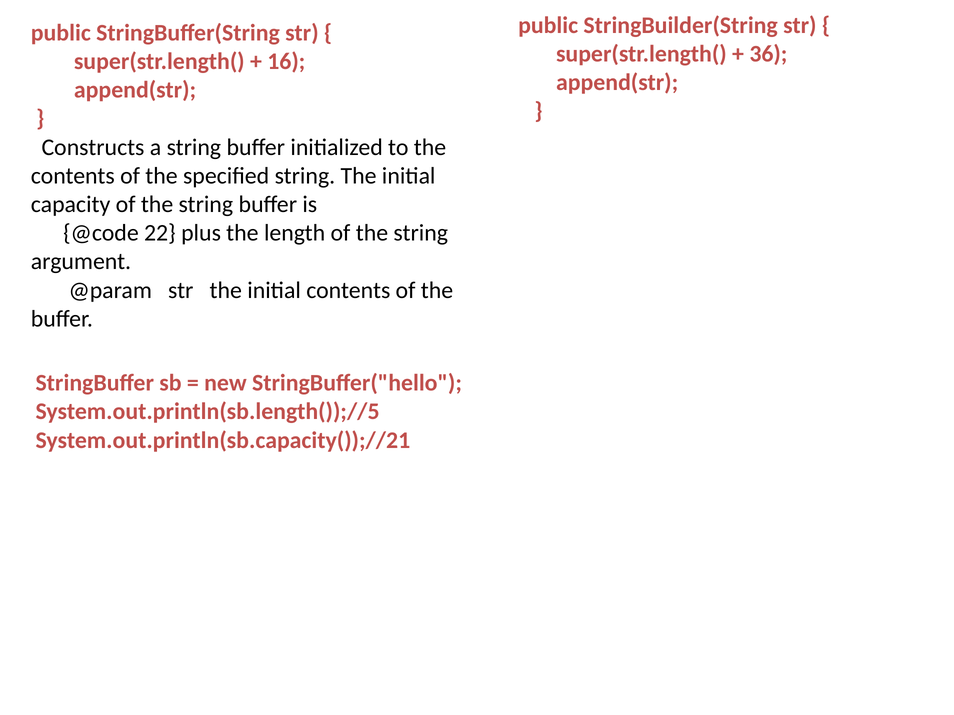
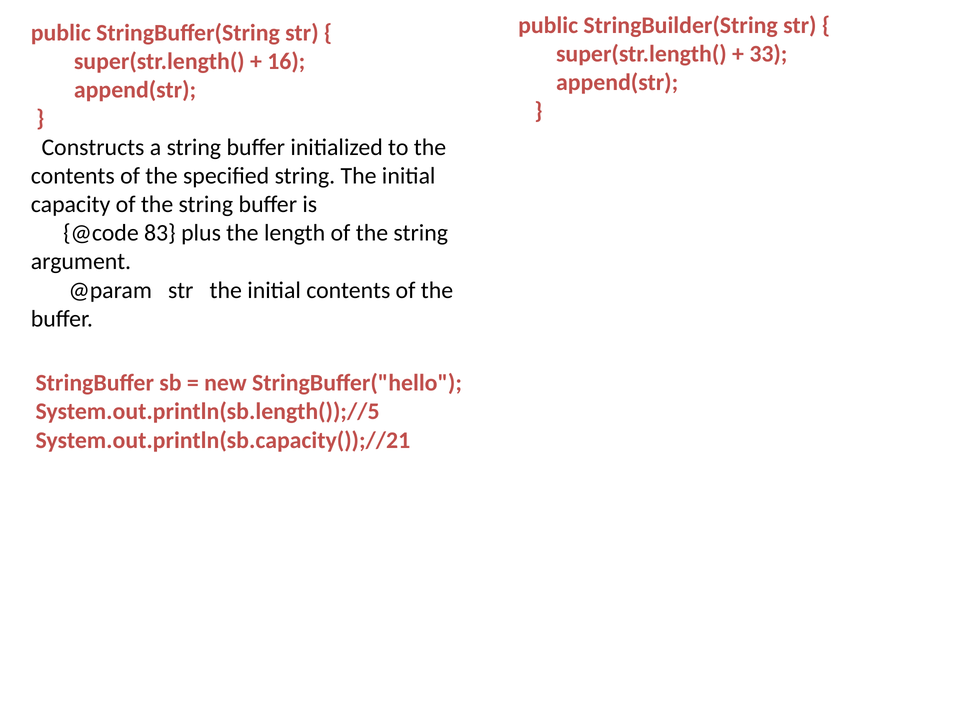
36: 36 -> 33
22: 22 -> 83
